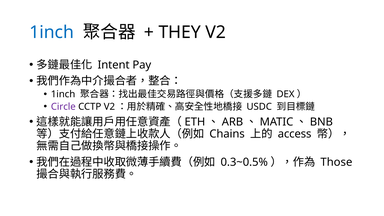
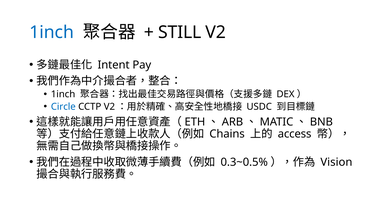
THEY: THEY -> STILL
Circle colour: purple -> blue
Those: Those -> Vision
